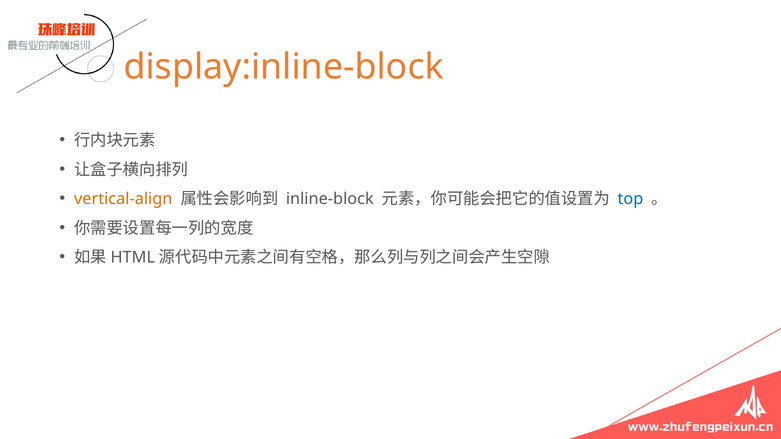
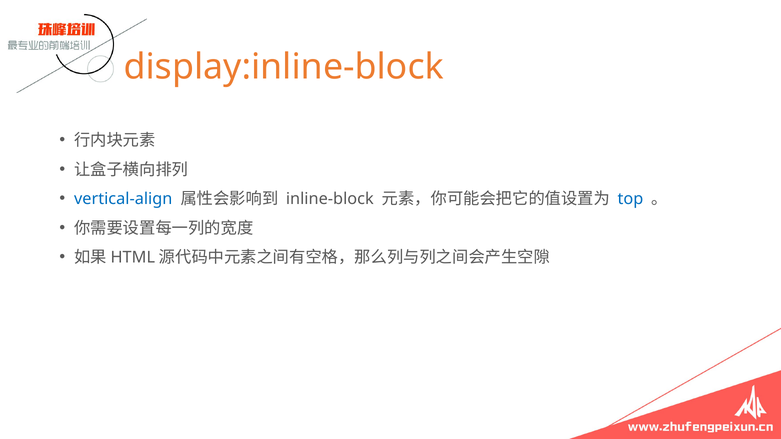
vertical-align colour: orange -> blue
